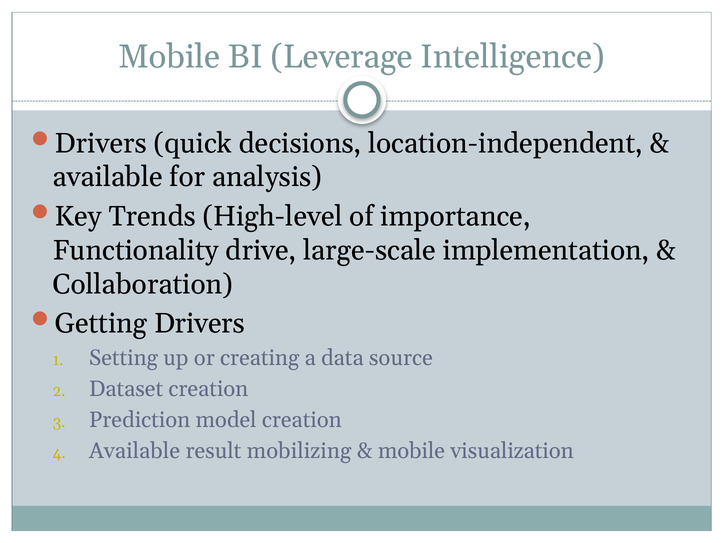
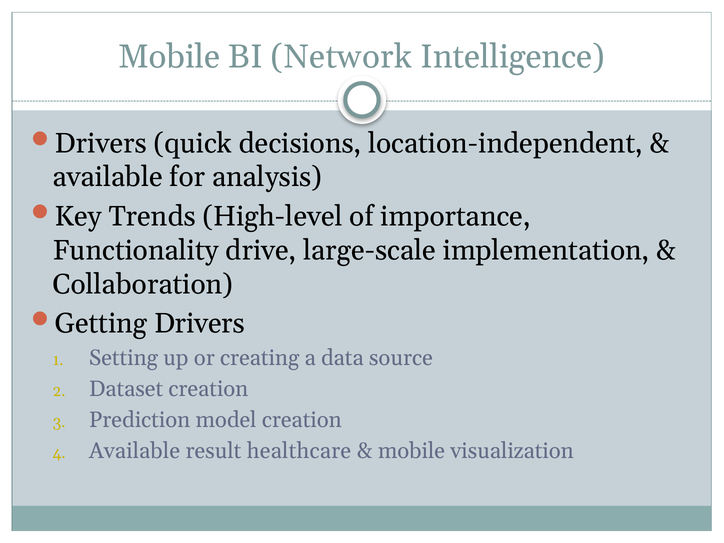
Leverage: Leverage -> Network
mobilizing: mobilizing -> healthcare
